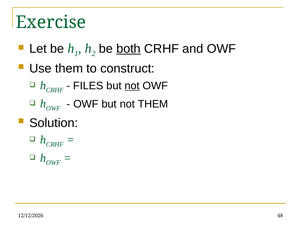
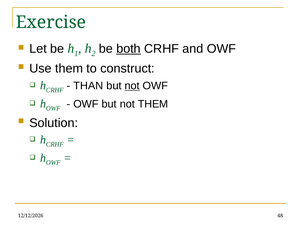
FILES: FILES -> THAN
